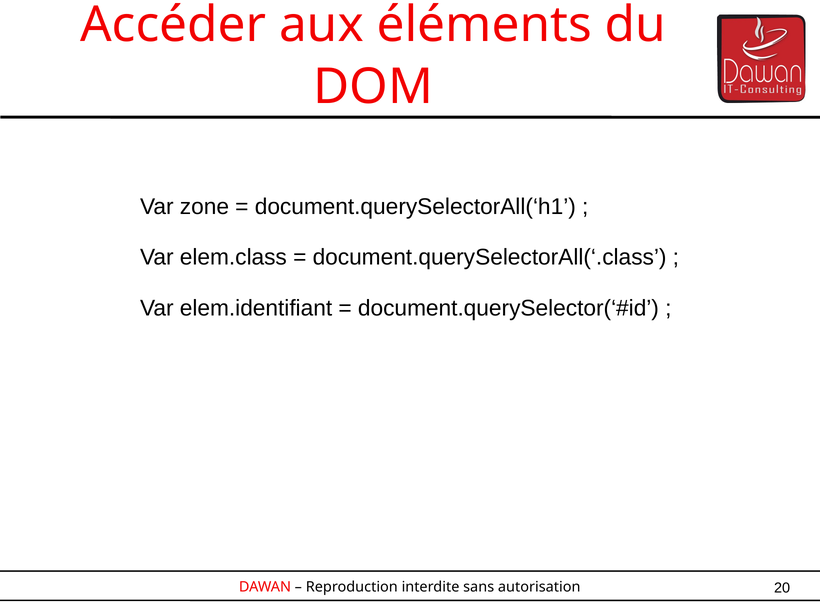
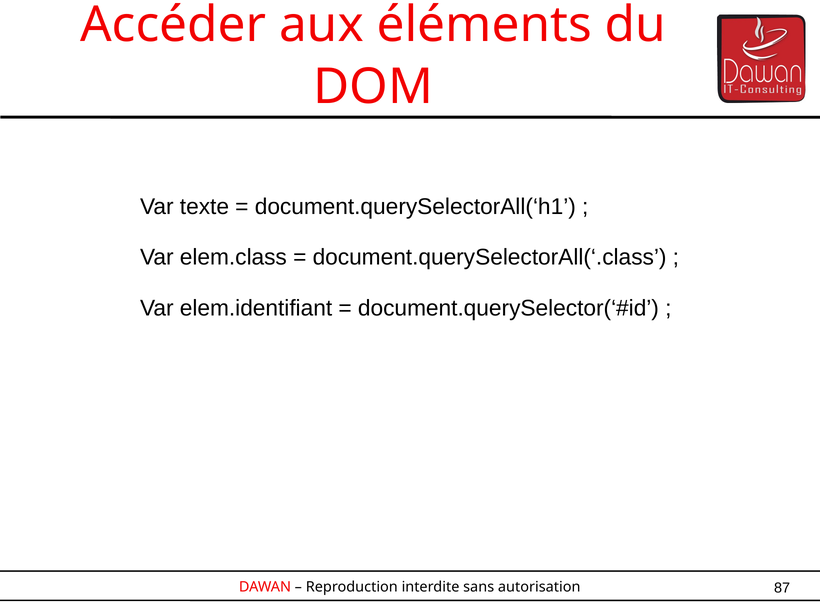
zone: zone -> texte
20: 20 -> 87
